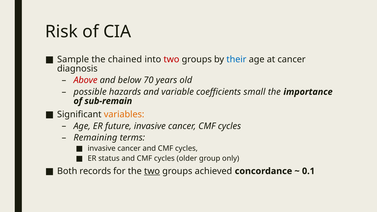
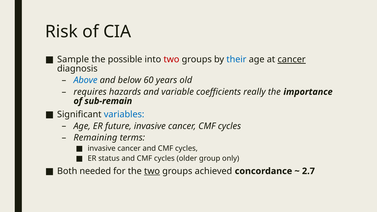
chained: chained -> possible
cancer at (292, 59) underline: none -> present
Above colour: red -> blue
70: 70 -> 60
possible: possible -> requires
small: small -> really
variables colour: orange -> blue
records: records -> needed
0.1: 0.1 -> 2.7
